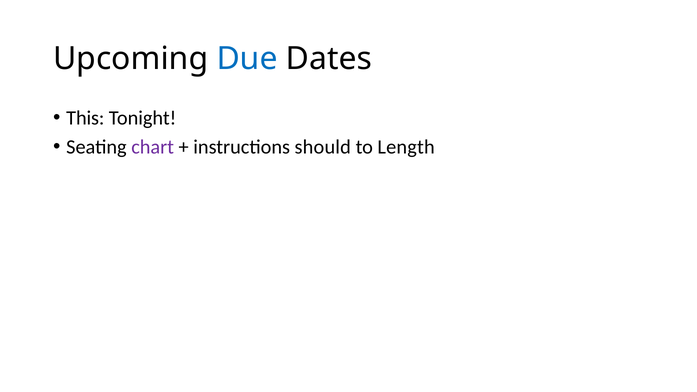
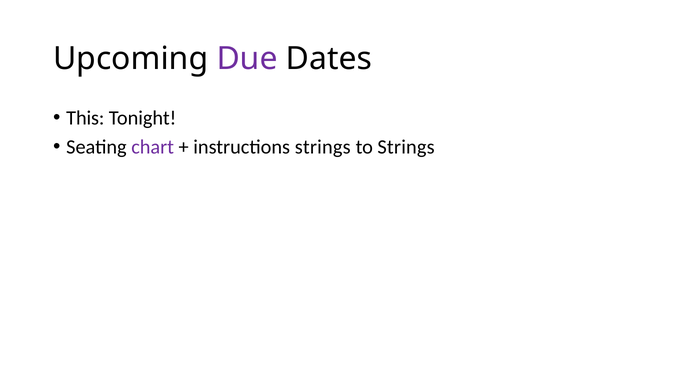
Due colour: blue -> purple
instructions should: should -> strings
to Length: Length -> Strings
